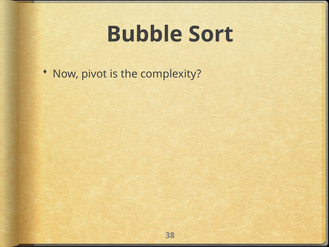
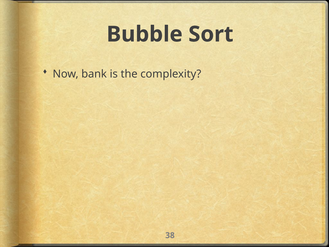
pivot: pivot -> bank
